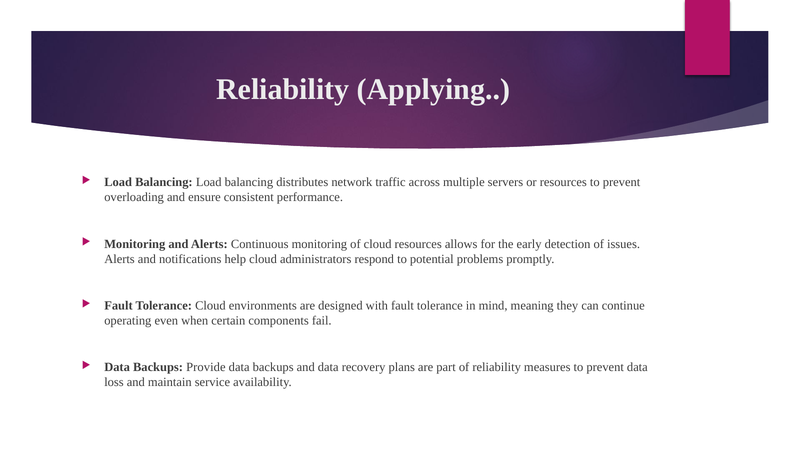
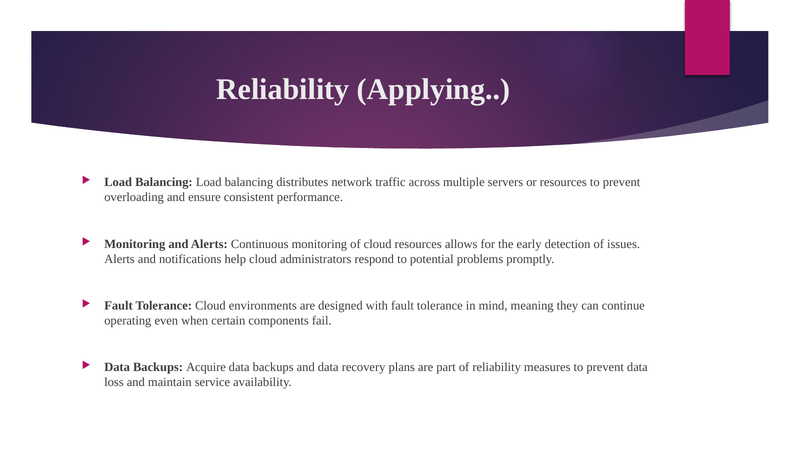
Provide: Provide -> Acquire
